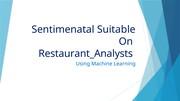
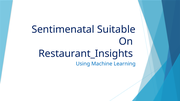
Restaurant_Analysts: Restaurant_Analysts -> Restaurant_Insights
